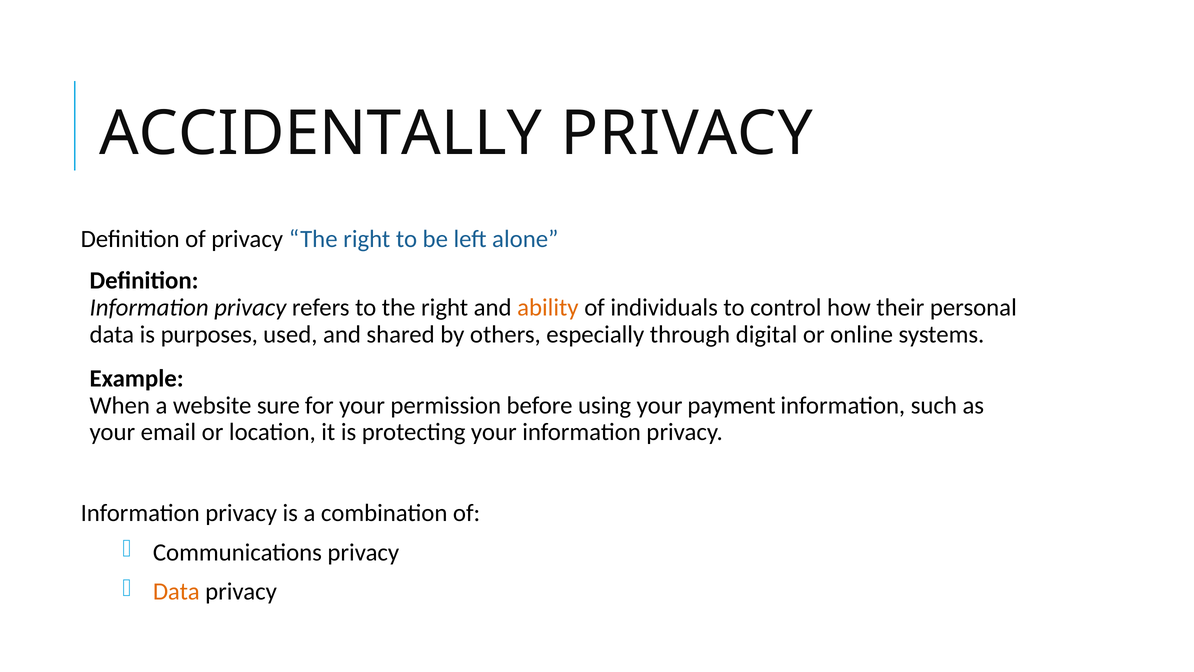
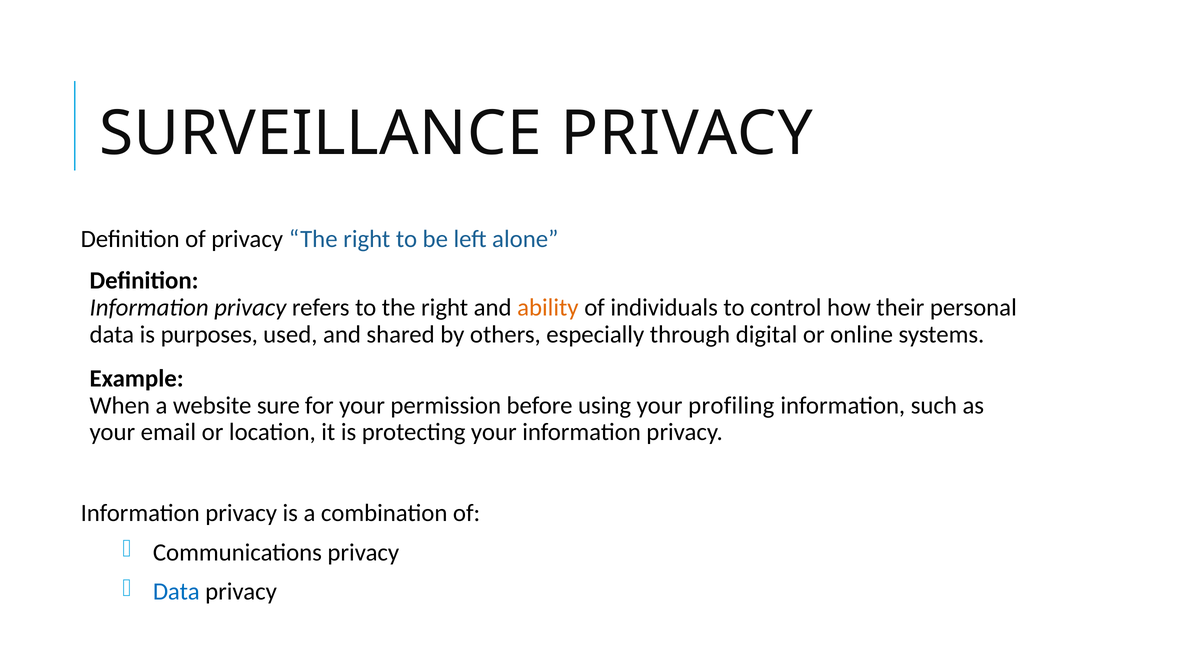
ACCIDENTALLY: ACCIDENTALLY -> SURVEILLANCE
payment: payment -> profiling
Data at (176, 591) colour: orange -> blue
